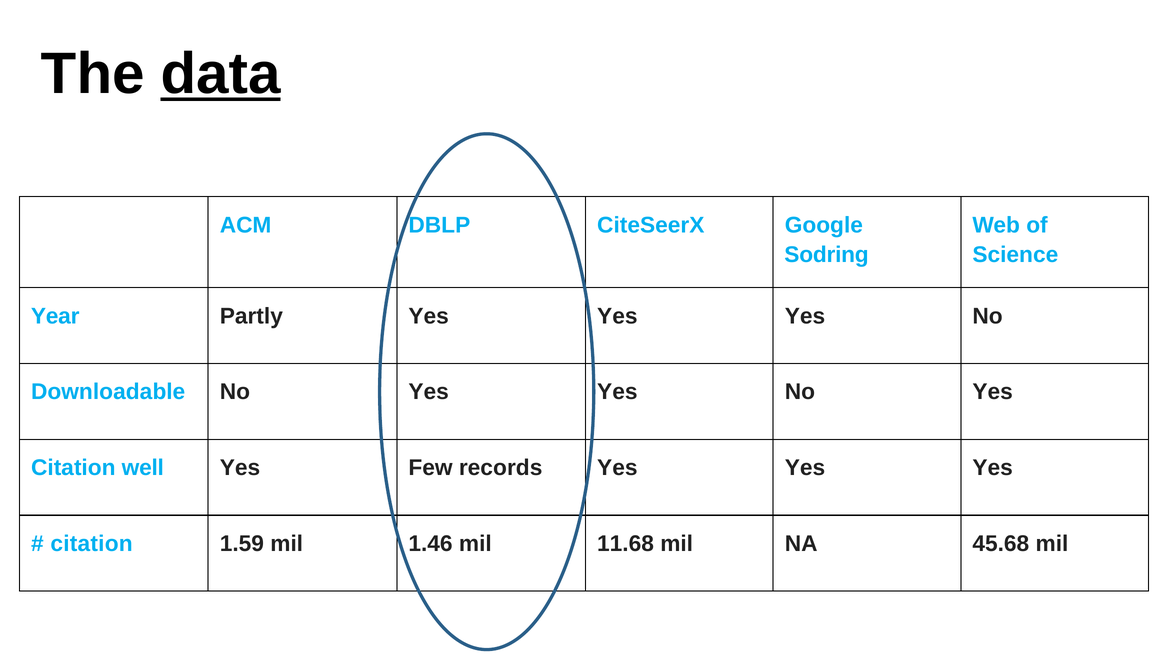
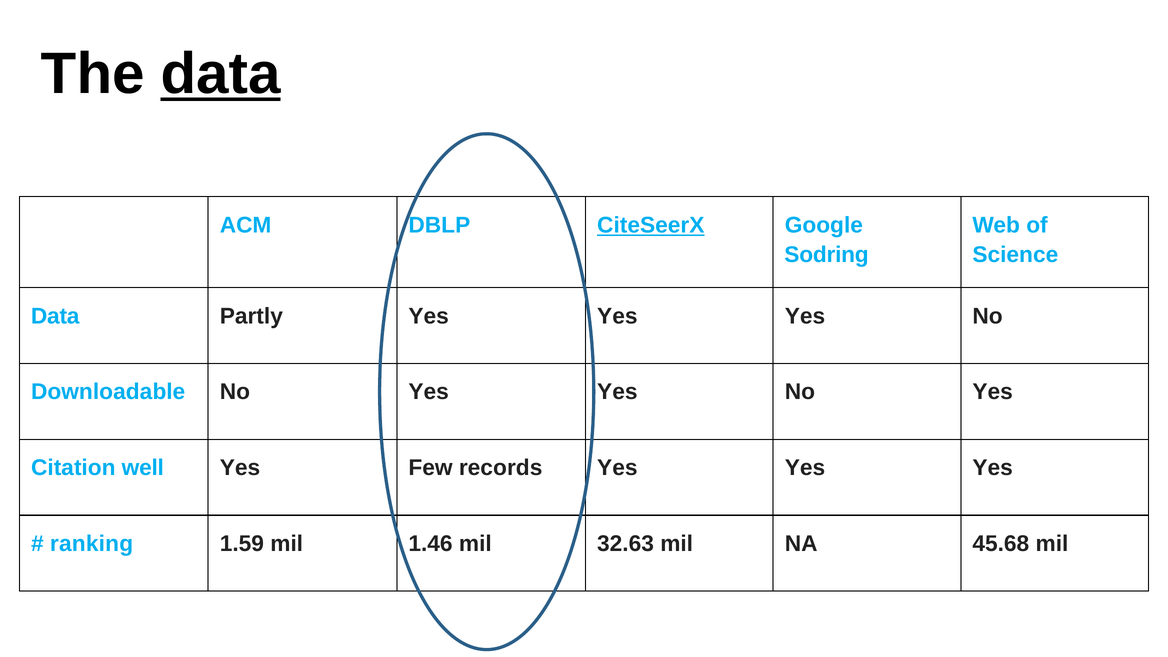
CiteSeerX underline: none -> present
Year at (55, 316): Year -> Data
citation at (92, 544): citation -> ranking
11.68: 11.68 -> 32.63
